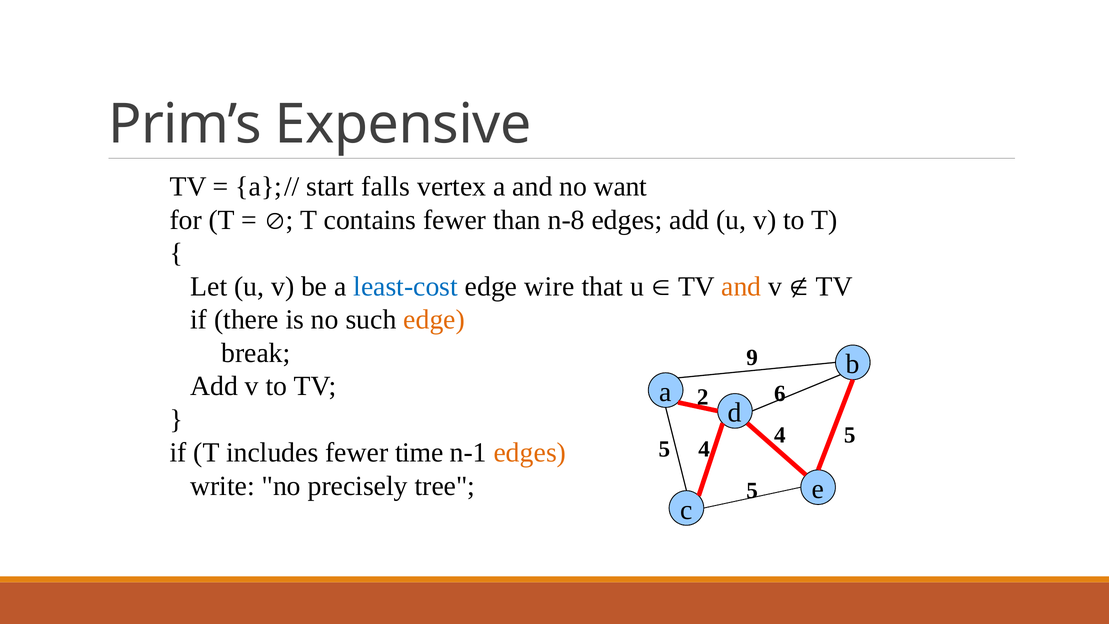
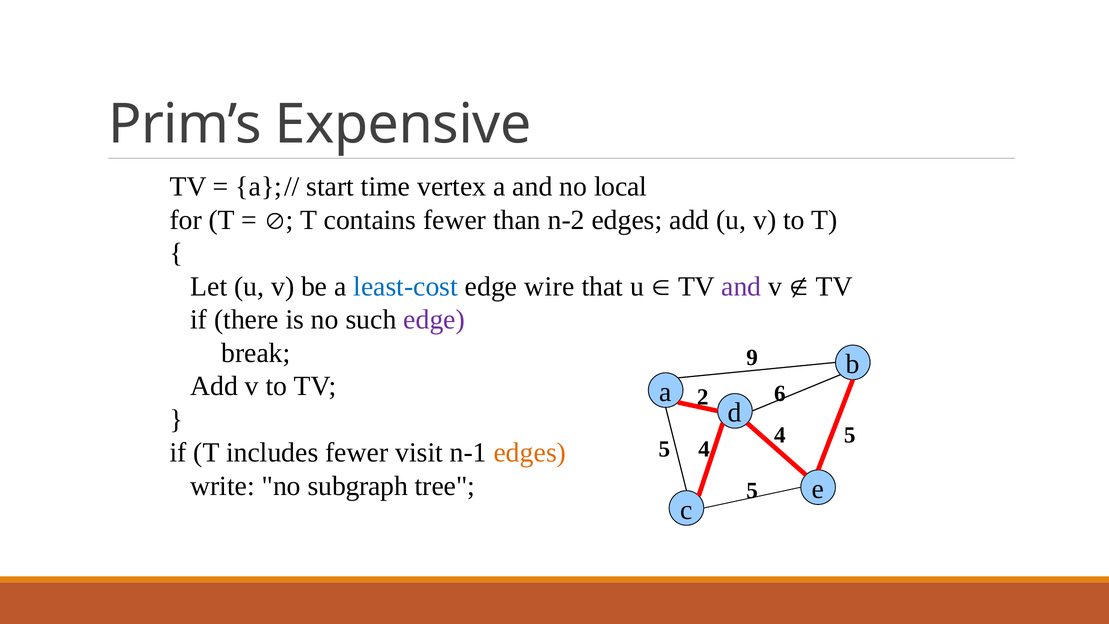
falls: falls -> time
want: want -> local
n-8: n-8 -> n-2
and at (741, 286) colour: orange -> purple
edge at (434, 320) colour: orange -> purple
time: time -> visit
precisely: precisely -> subgraph
